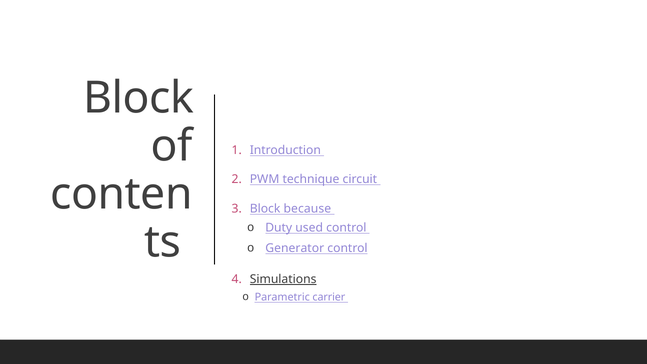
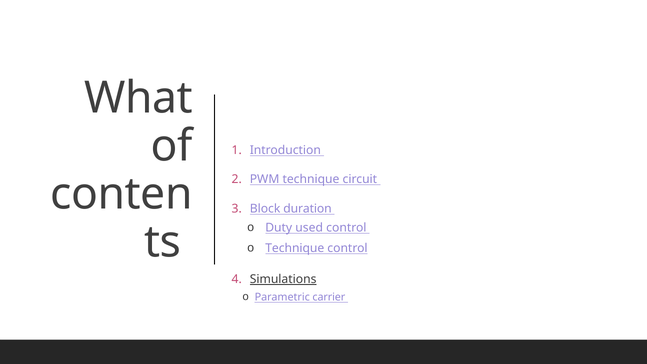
Block at (139, 98): Block -> What
because: because -> duration
Generator at (295, 248): Generator -> Technique
